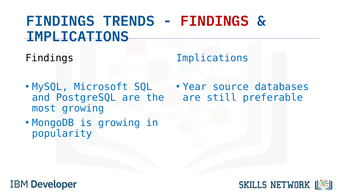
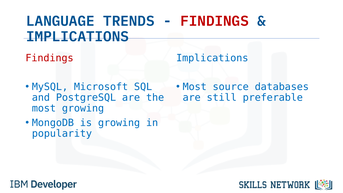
FINDINGS at (60, 21): FINDINGS -> LANGUAGE
Findings at (50, 58) colour: black -> red
Year at (195, 87): Year -> Most
